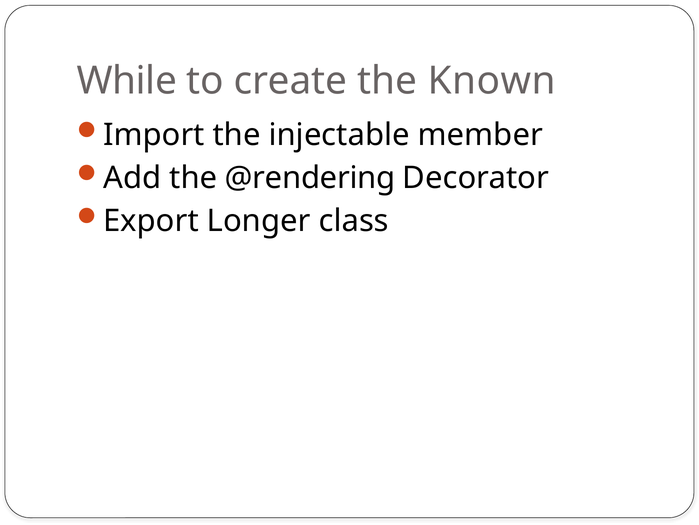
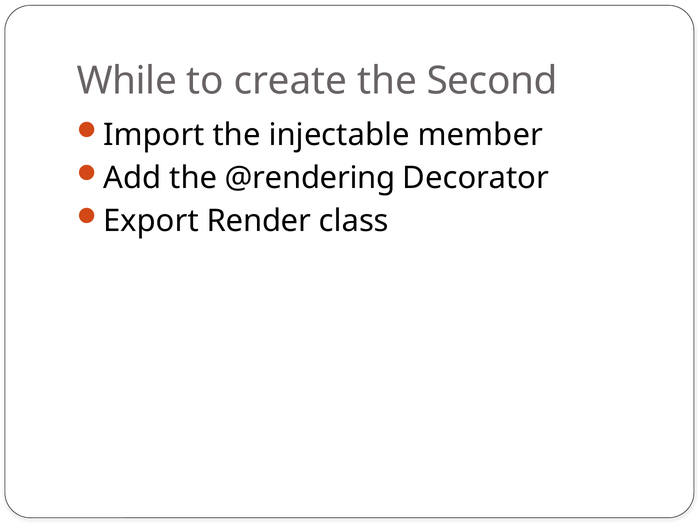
Known: Known -> Second
Longer: Longer -> Render
